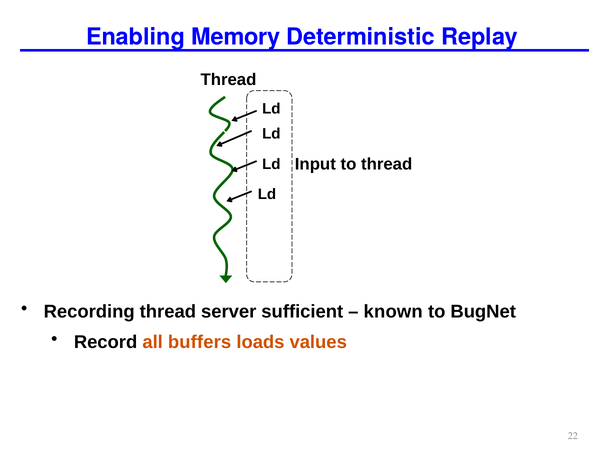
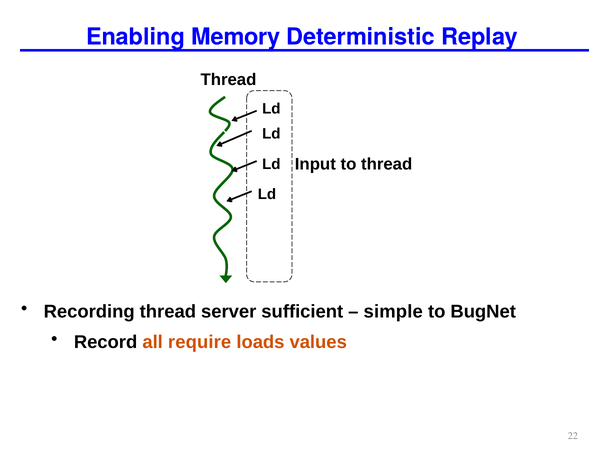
known: known -> simple
buffers: buffers -> require
